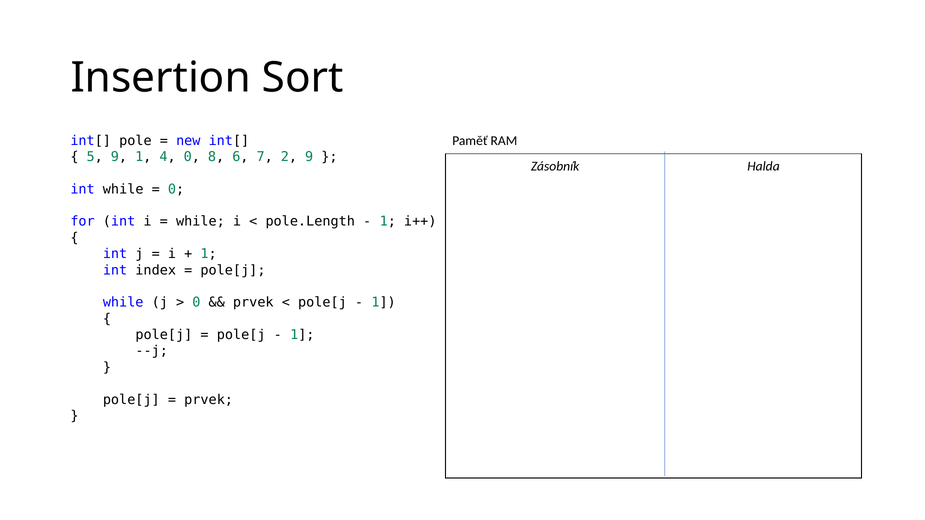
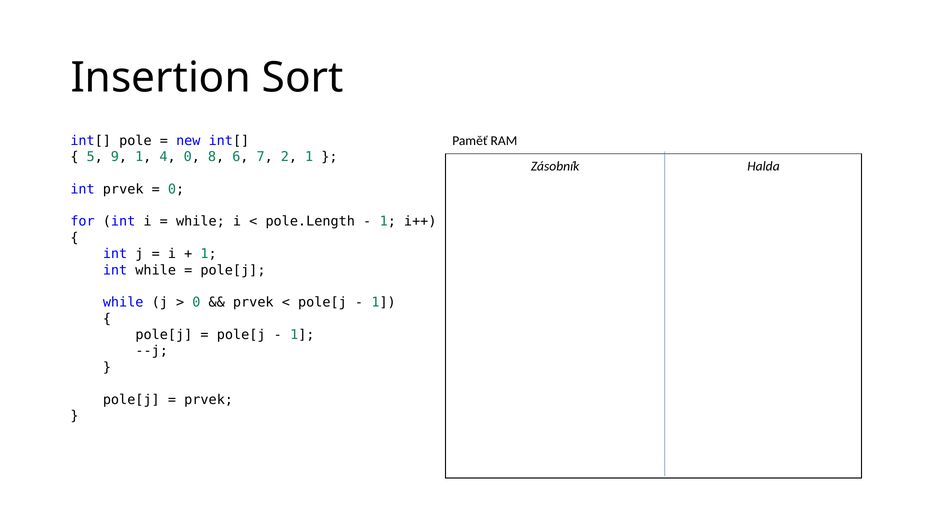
2 9: 9 -> 1
int while: while -> prvek
int index: index -> while
